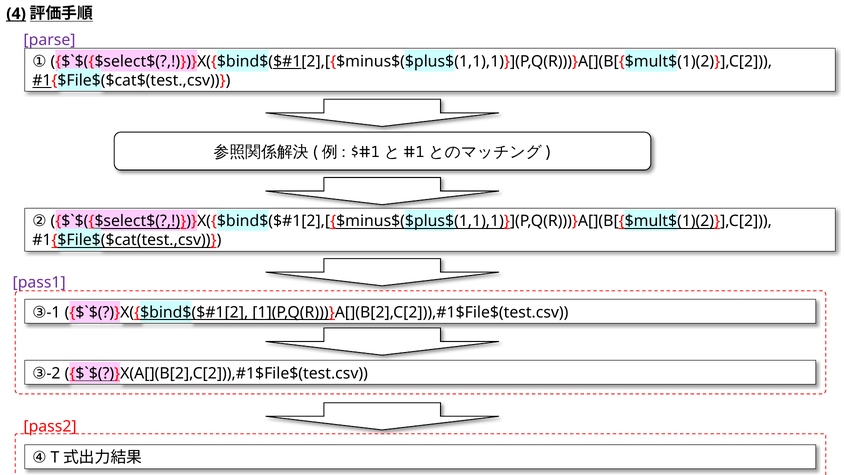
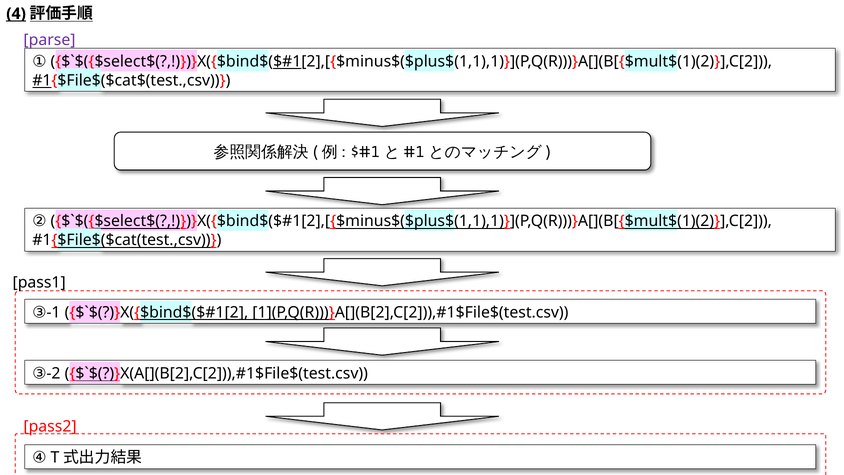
pass1 colour: purple -> black
